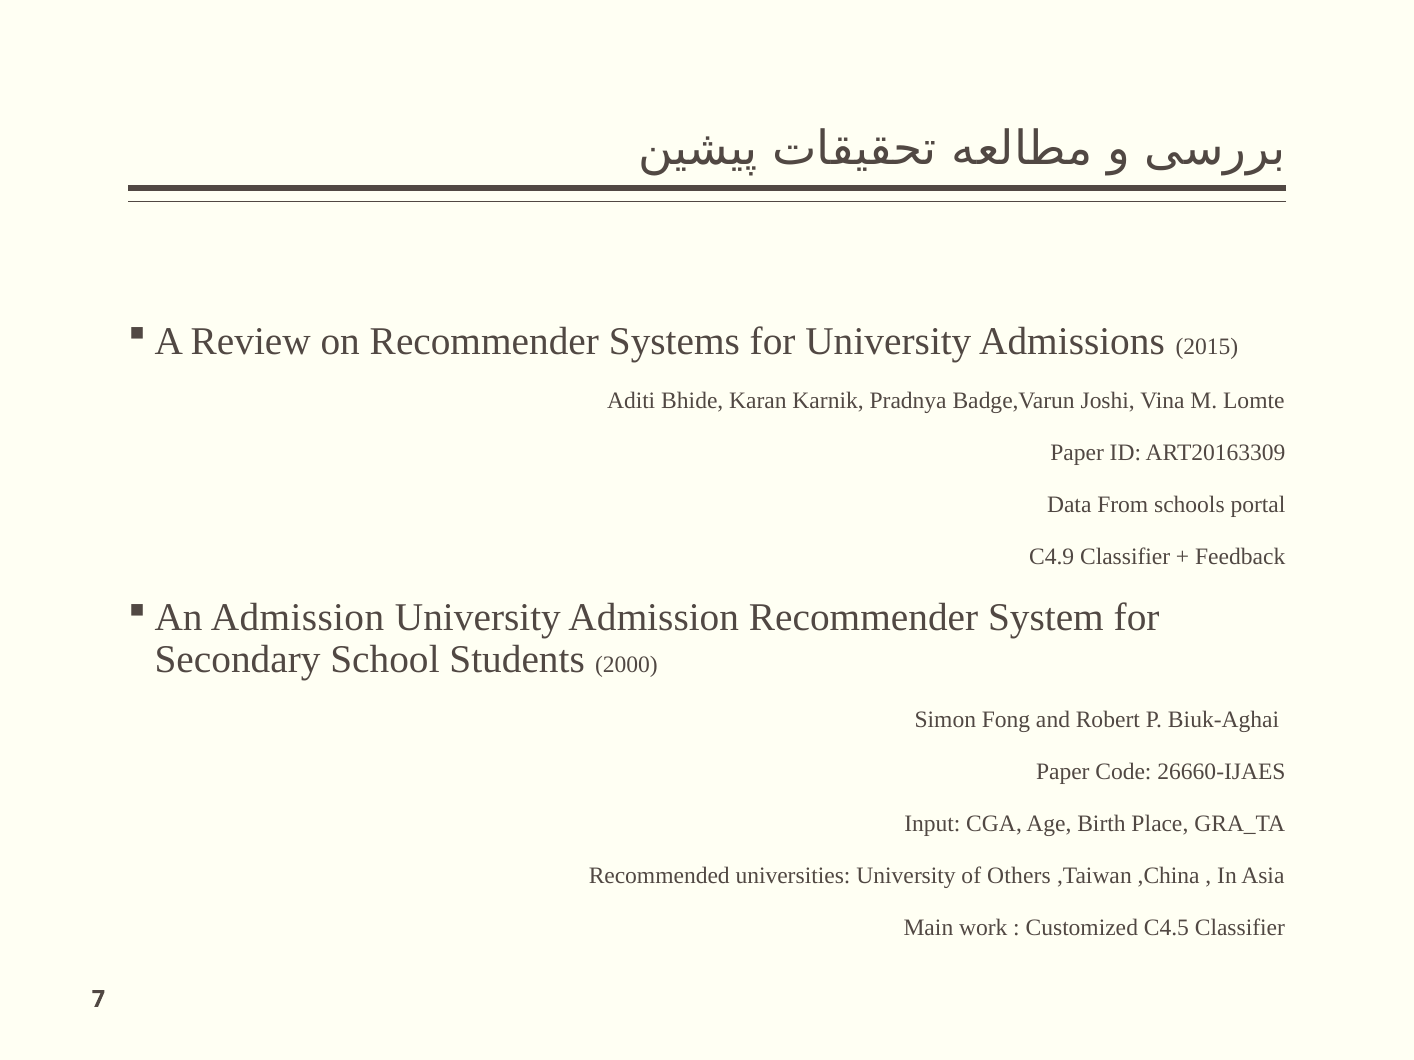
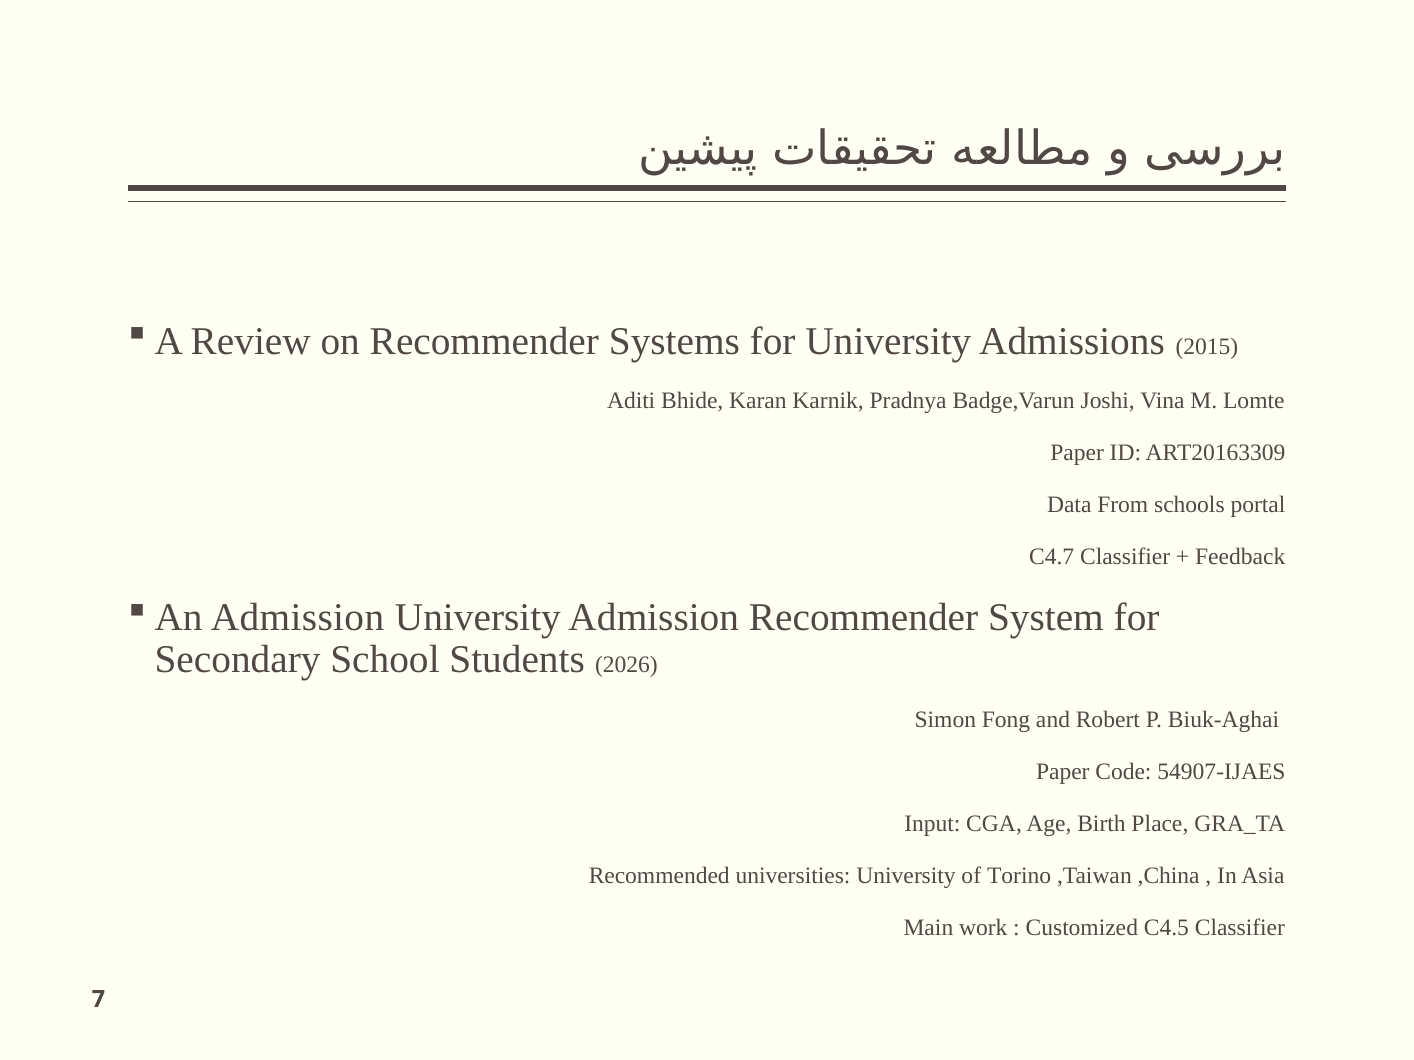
C4.9: C4.9 -> C4.7
2000: 2000 -> 2026
26660-IJAES: 26660-IJAES -> 54907-IJAES
Others: Others -> Torino
